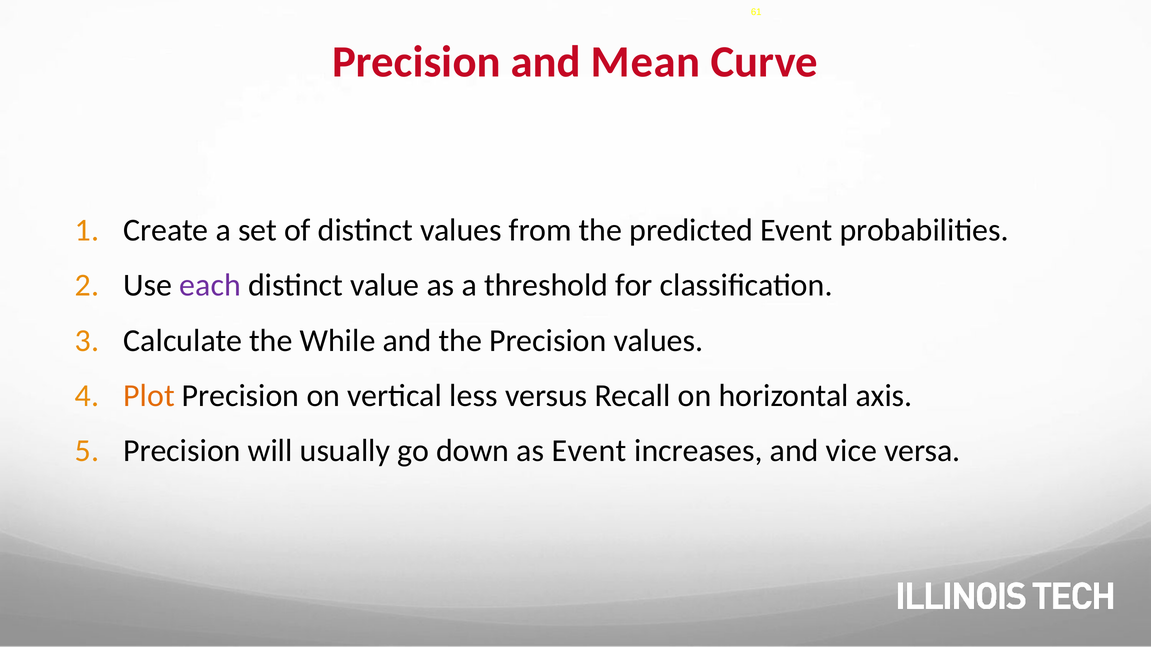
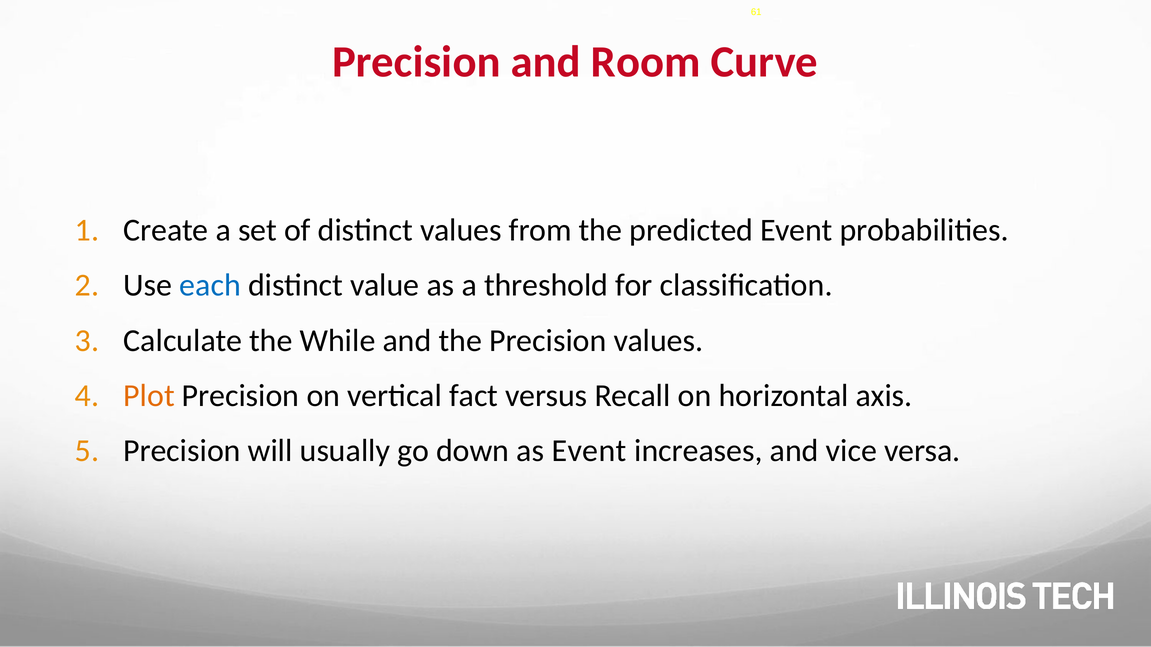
Mean: Mean -> Room
each colour: purple -> blue
less: less -> fact
